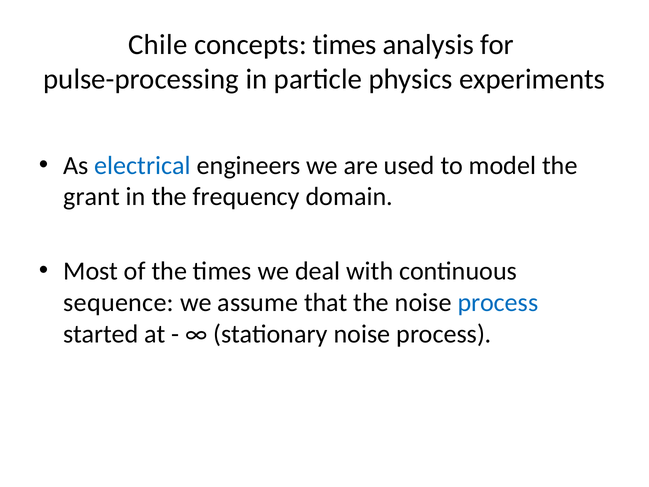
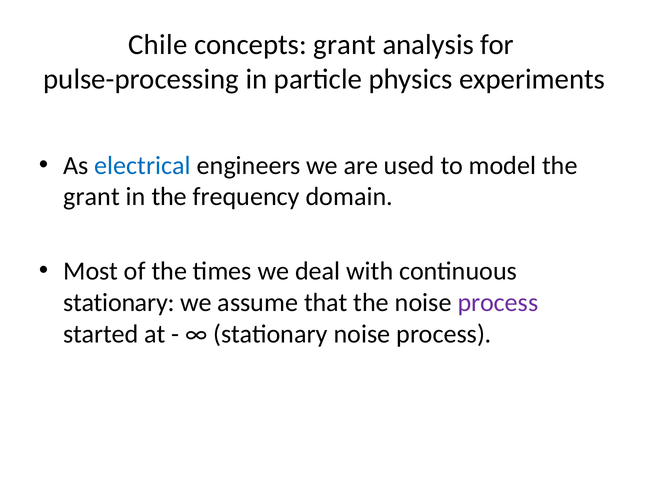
concepts times: times -> grant
sequence at (119, 302): sequence -> stationary
process at (498, 302) colour: blue -> purple
